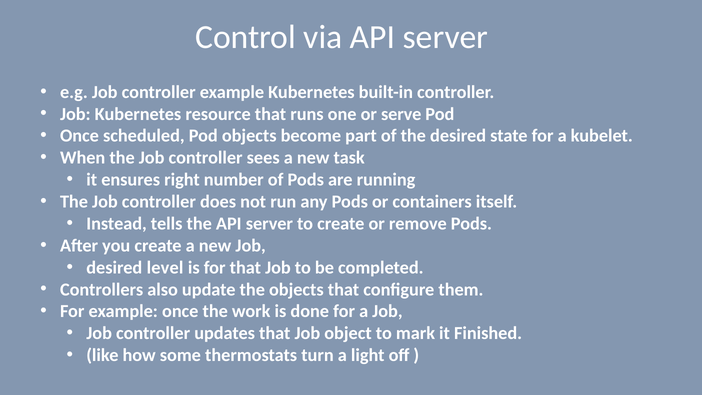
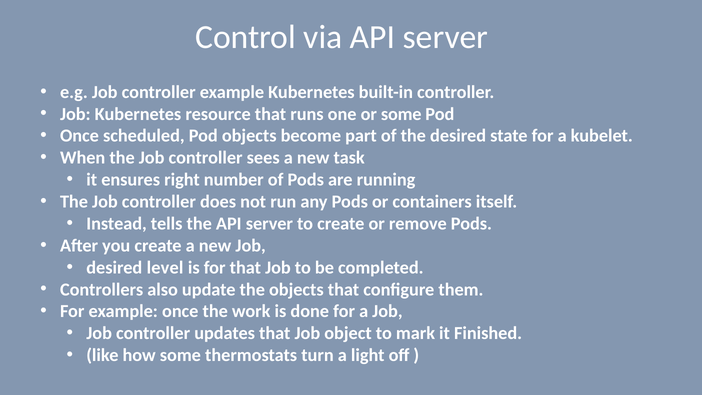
or serve: serve -> some
